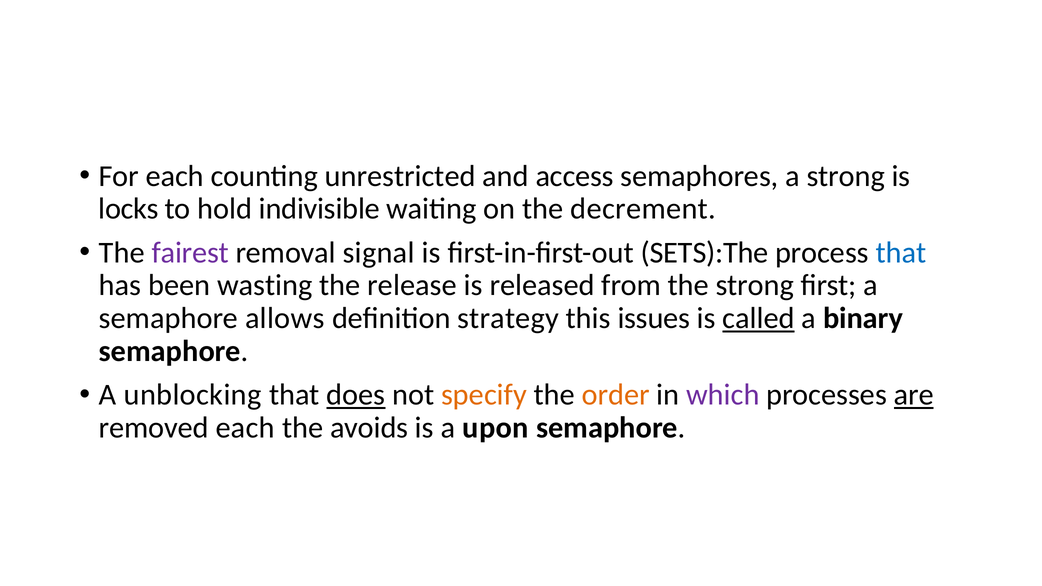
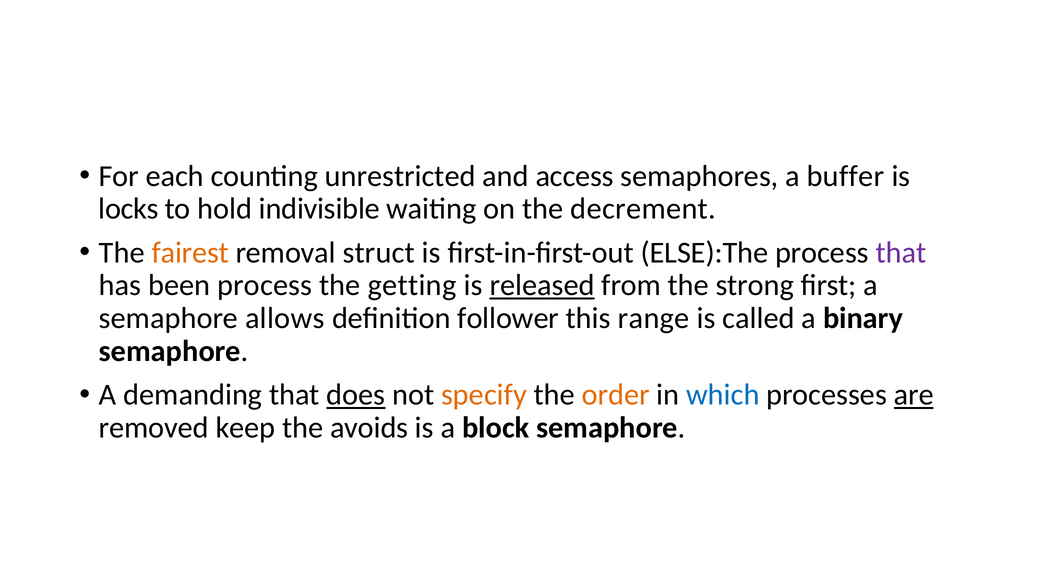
a strong: strong -> buffer
fairest colour: purple -> orange
signal: signal -> struct
SETS):The: SETS):The -> ELSE):The
that at (901, 253) colour: blue -> purple
been wasting: wasting -> process
release: release -> getting
released underline: none -> present
strategy: strategy -> follower
issues: issues -> range
called underline: present -> none
unblocking: unblocking -> demanding
which colour: purple -> blue
removed each: each -> keep
upon: upon -> block
